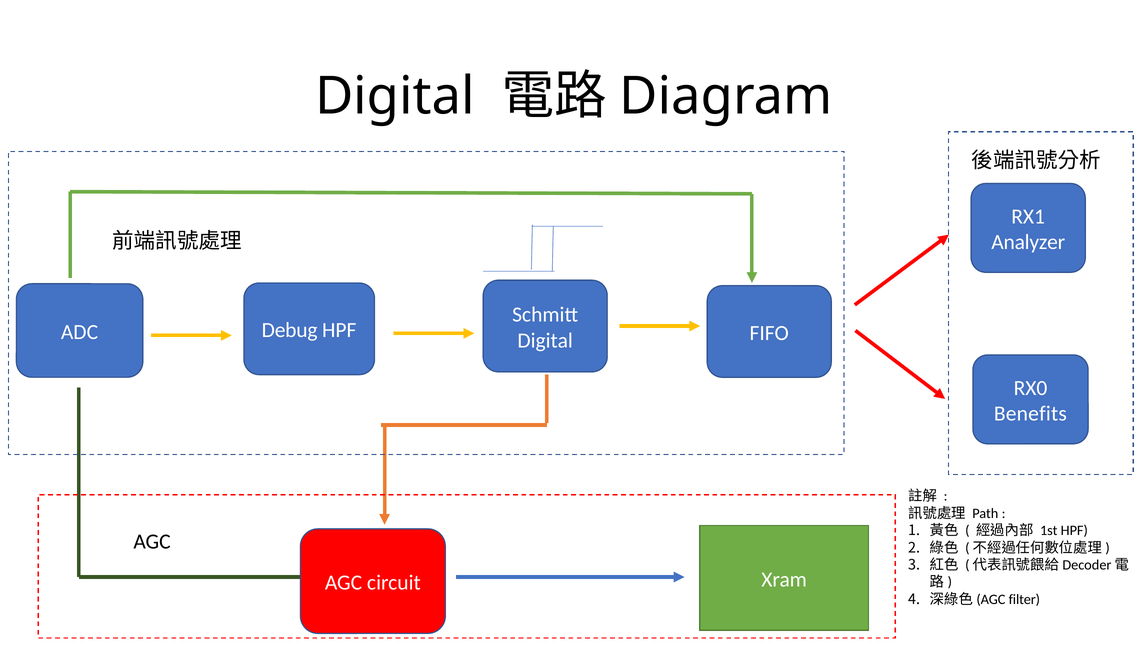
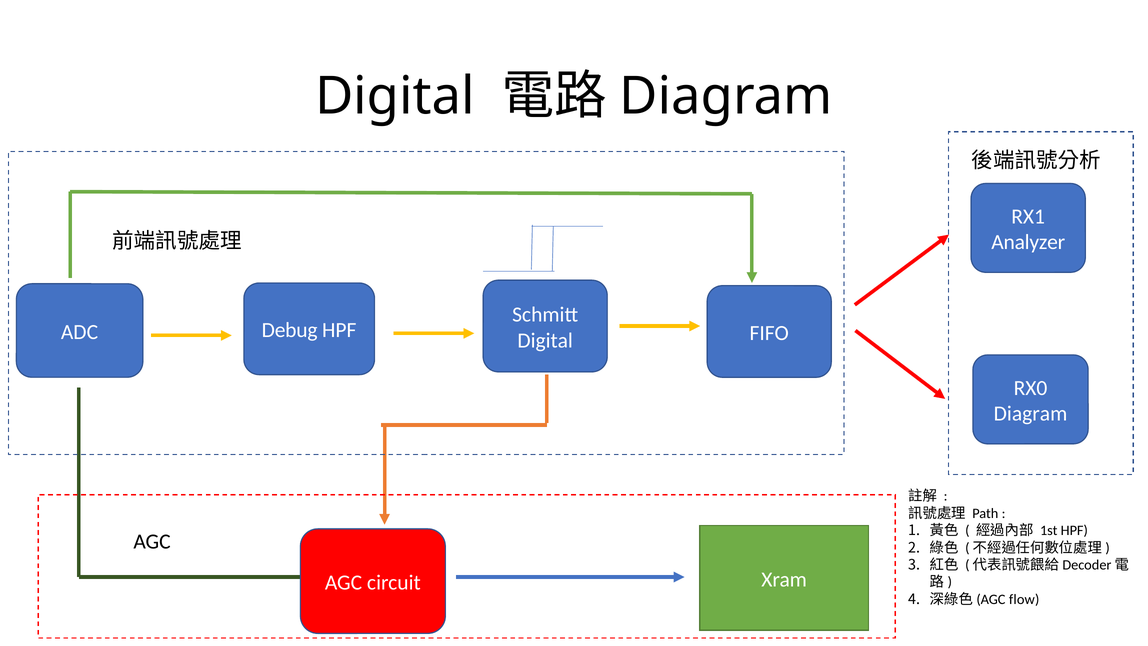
Benefits at (1030, 414): Benefits -> Diagram
filter: filter -> flow
